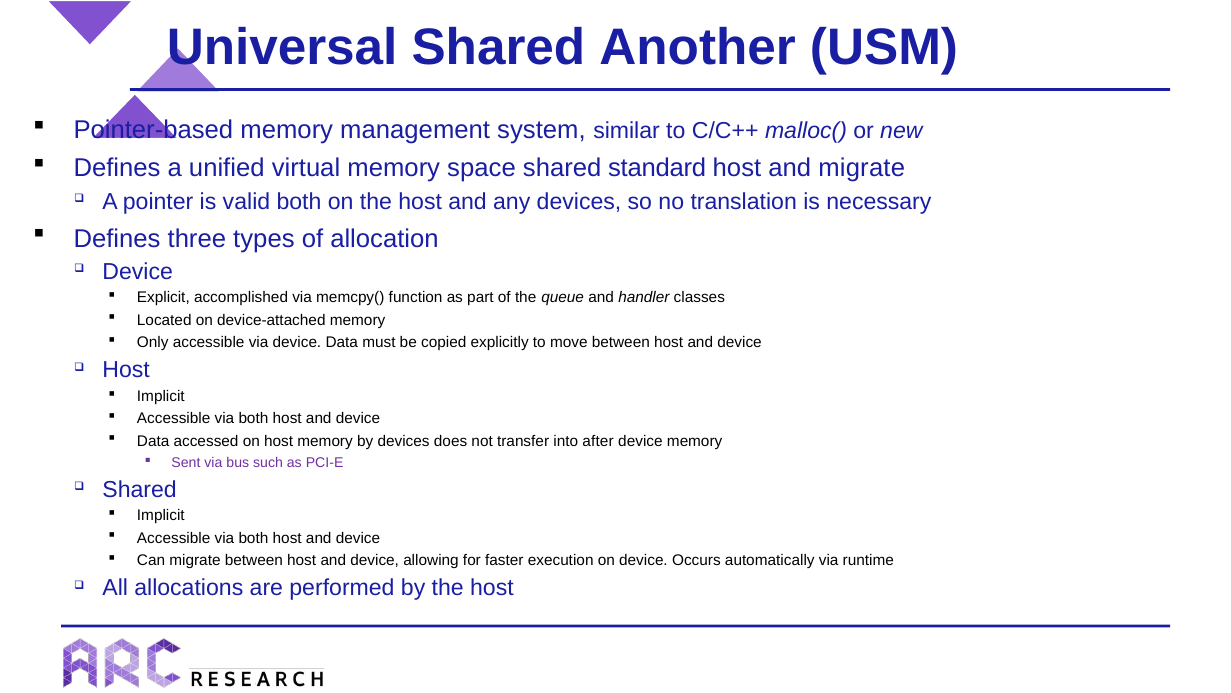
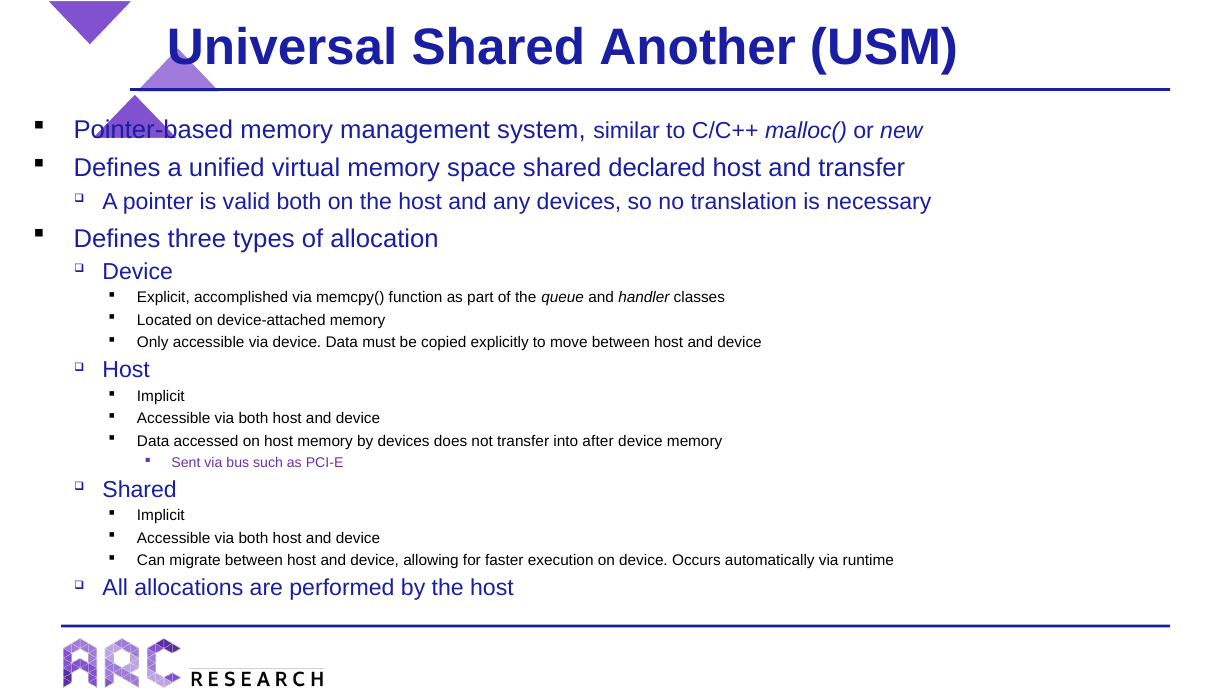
standard: standard -> declared
and migrate: migrate -> transfer
